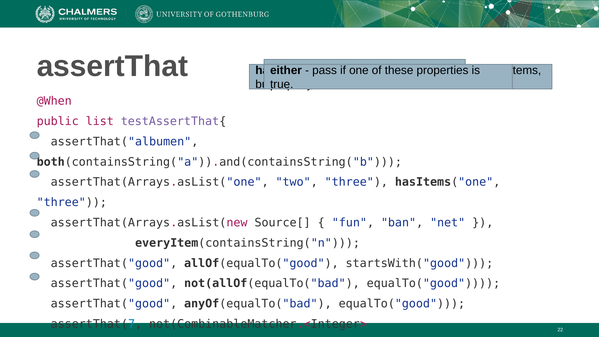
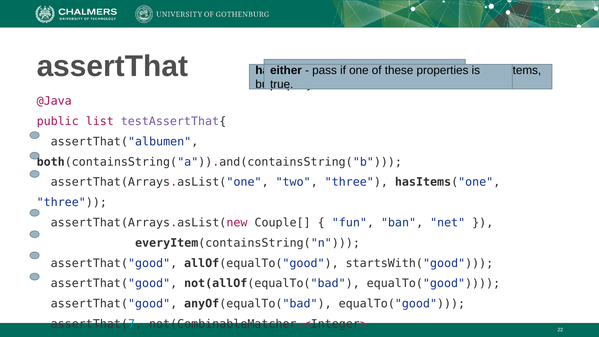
@When: @When -> @Java
Source[: Source[ -> Couple[
